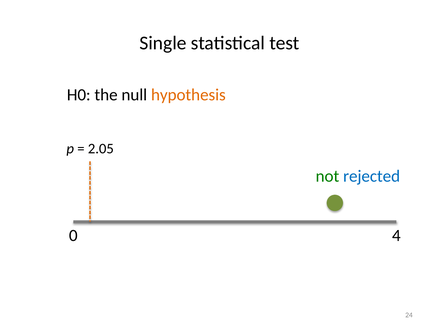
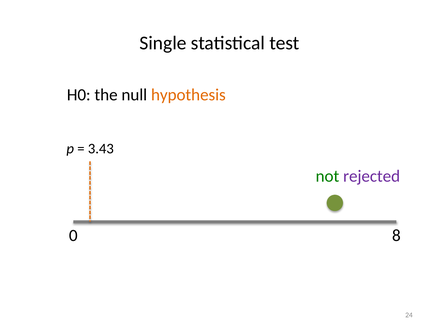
2.05: 2.05 -> 3.43
rejected colour: blue -> purple
4: 4 -> 8
